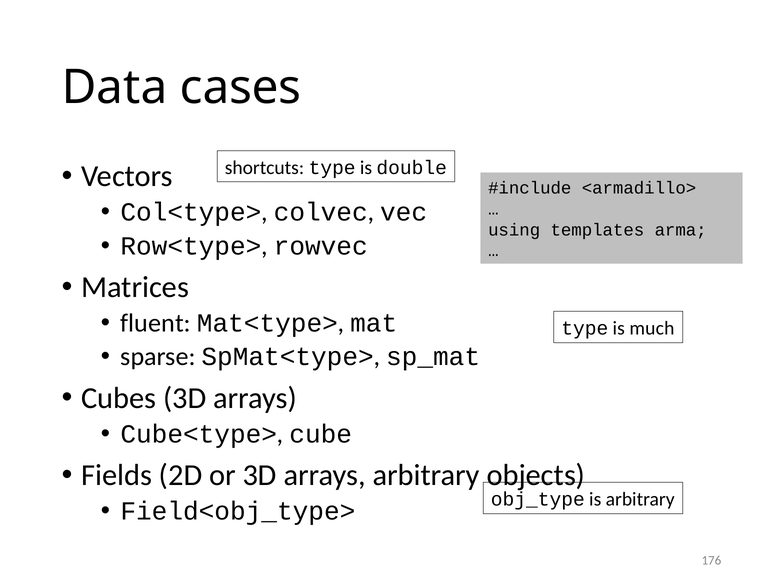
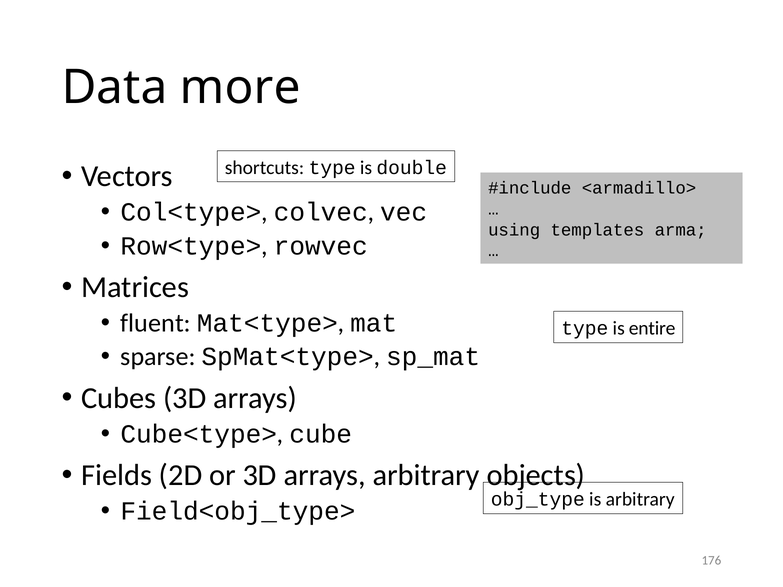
cases: cases -> more
much: much -> entire
